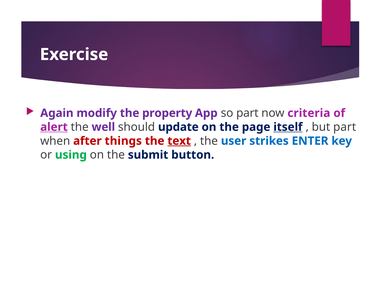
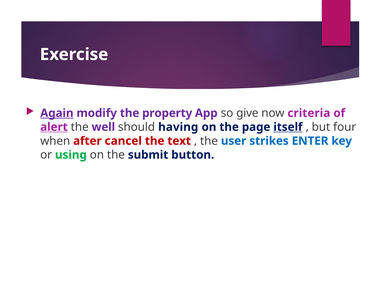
Again underline: none -> present
so part: part -> give
update: update -> having
but part: part -> four
things: things -> cancel
text underline: present -> none
